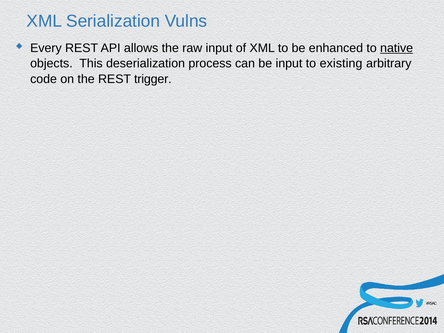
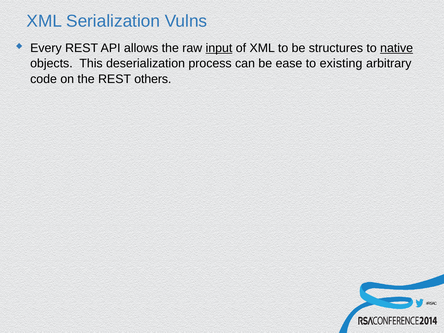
input at (219, 48) underline: none -> present
enhanced: enhanced -> structures
be input: input -> ease
trigger: trigger -> others
